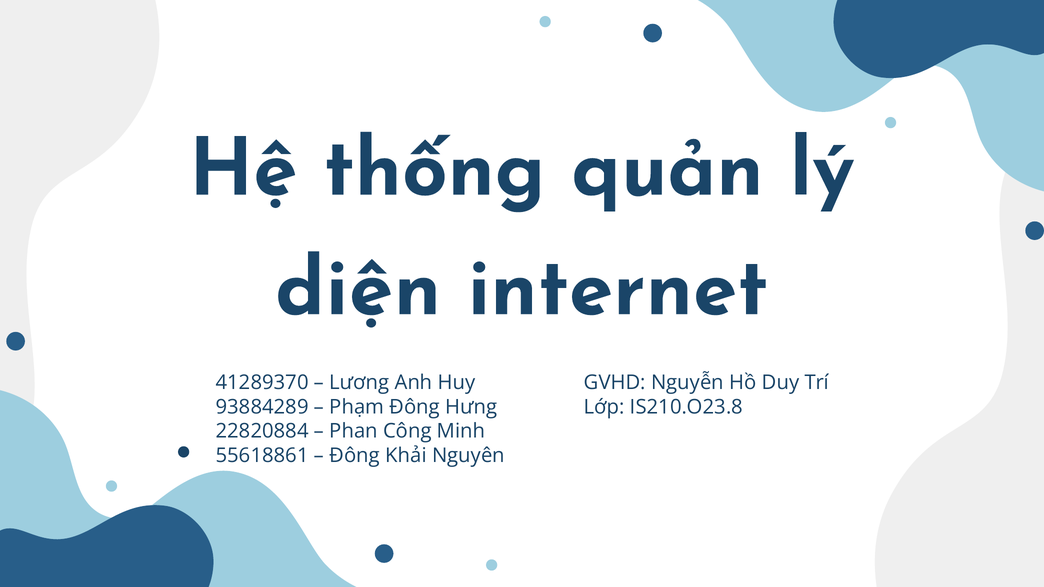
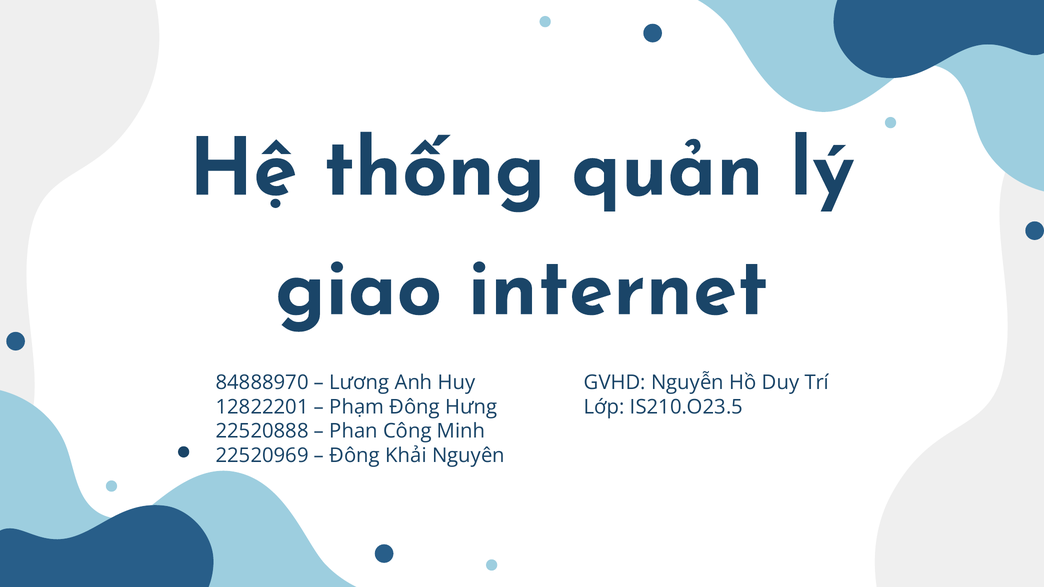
diện: diện -> giao
41289370: 41289370 -> 84888970
93884289: 93884289 -> 12822201
IS210.O23.8: IS210.O23.8 -> IS210.O23.5
22820884: 22820884 -> 22520888
55618861: 55618861 -> 22520969
